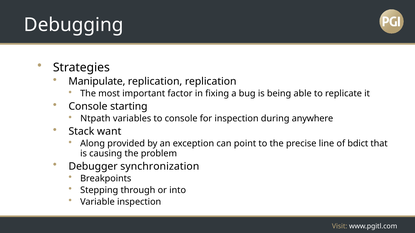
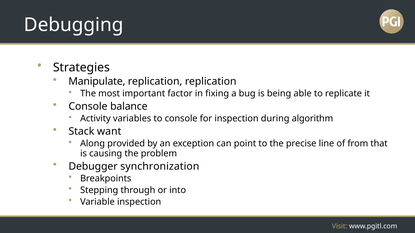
starting: starting -> balance
Ntpath: Ntpath -> Activity
anywhere: anywhere -> algorithm
bdict: bdict -> from
